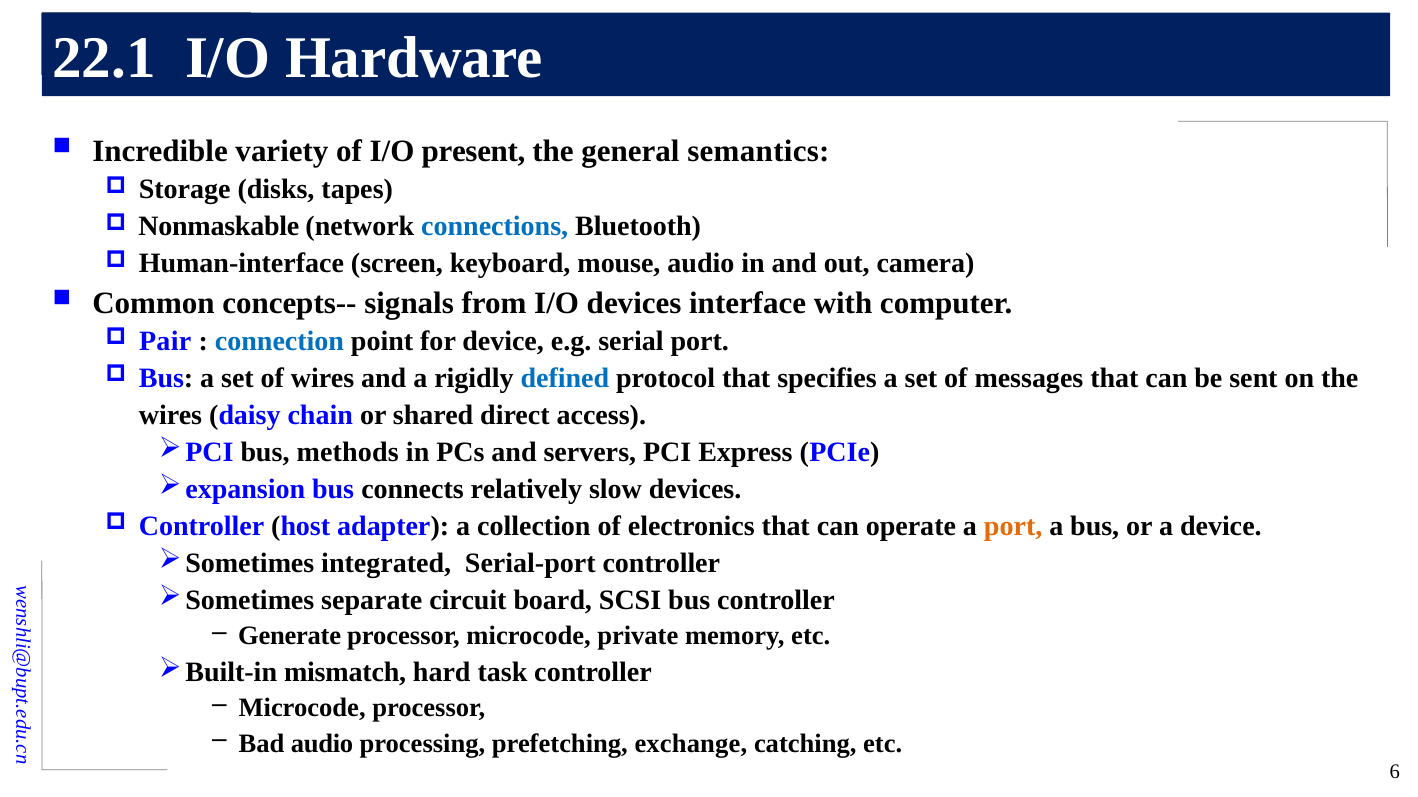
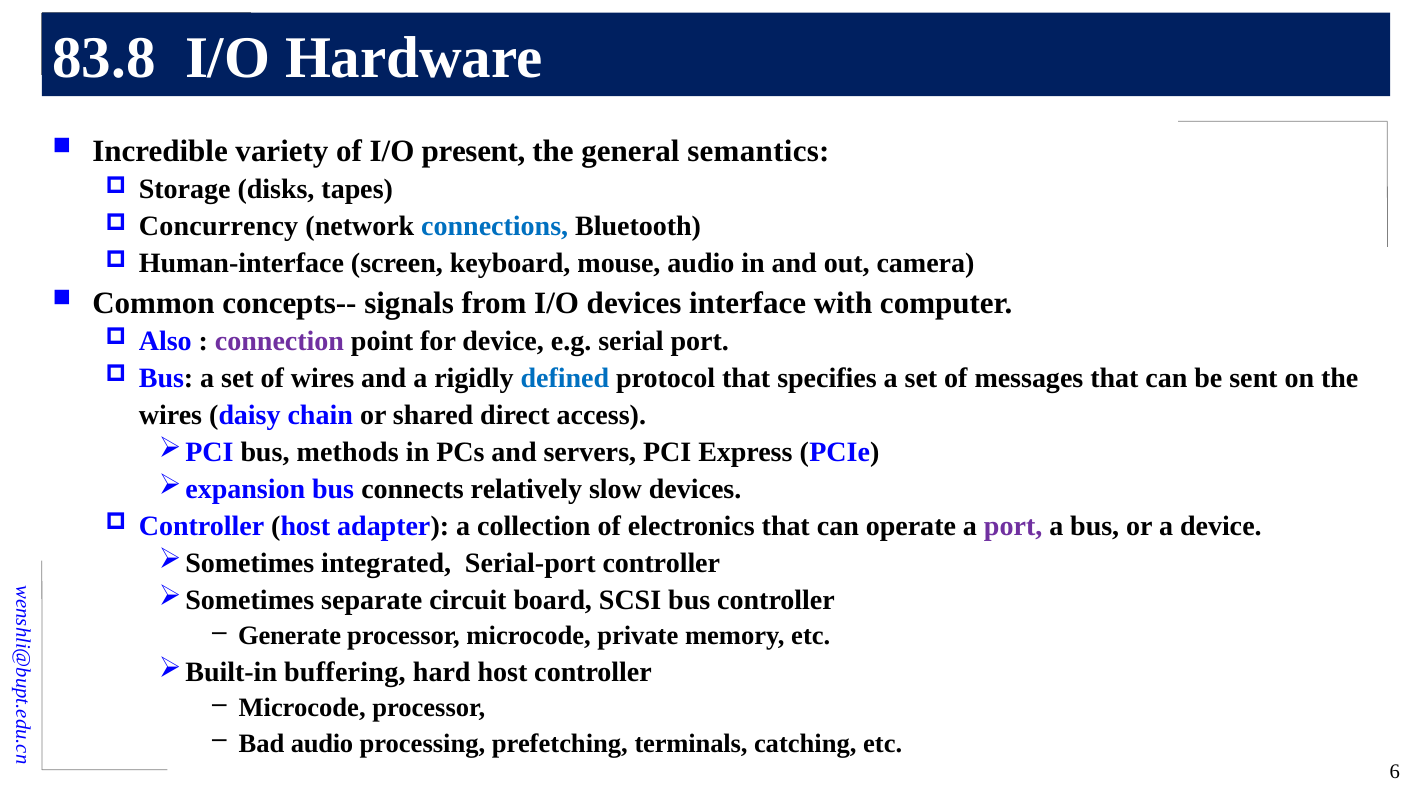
22.1: 22.1 -> 83.8
Nonmaskable: Nonmaskable -> Concurrency
Pair: Pair -> Also
connection colour: blue -> purple
port at (1013, 527) colour: orange -> purple
mismatch: mismatch -> buffering
hard task: task -> host
exchange: exchange -> terminals
